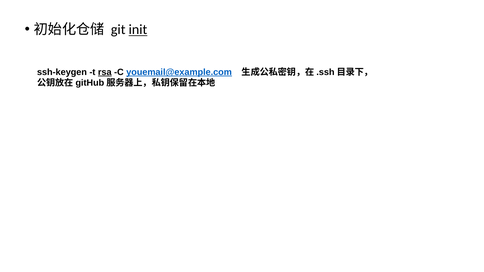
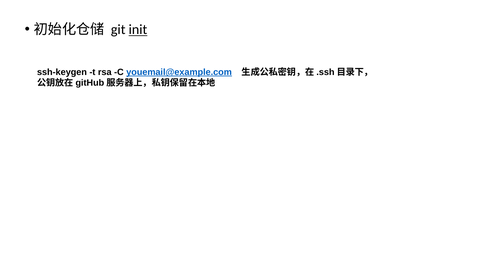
rsa underline: present -> none
